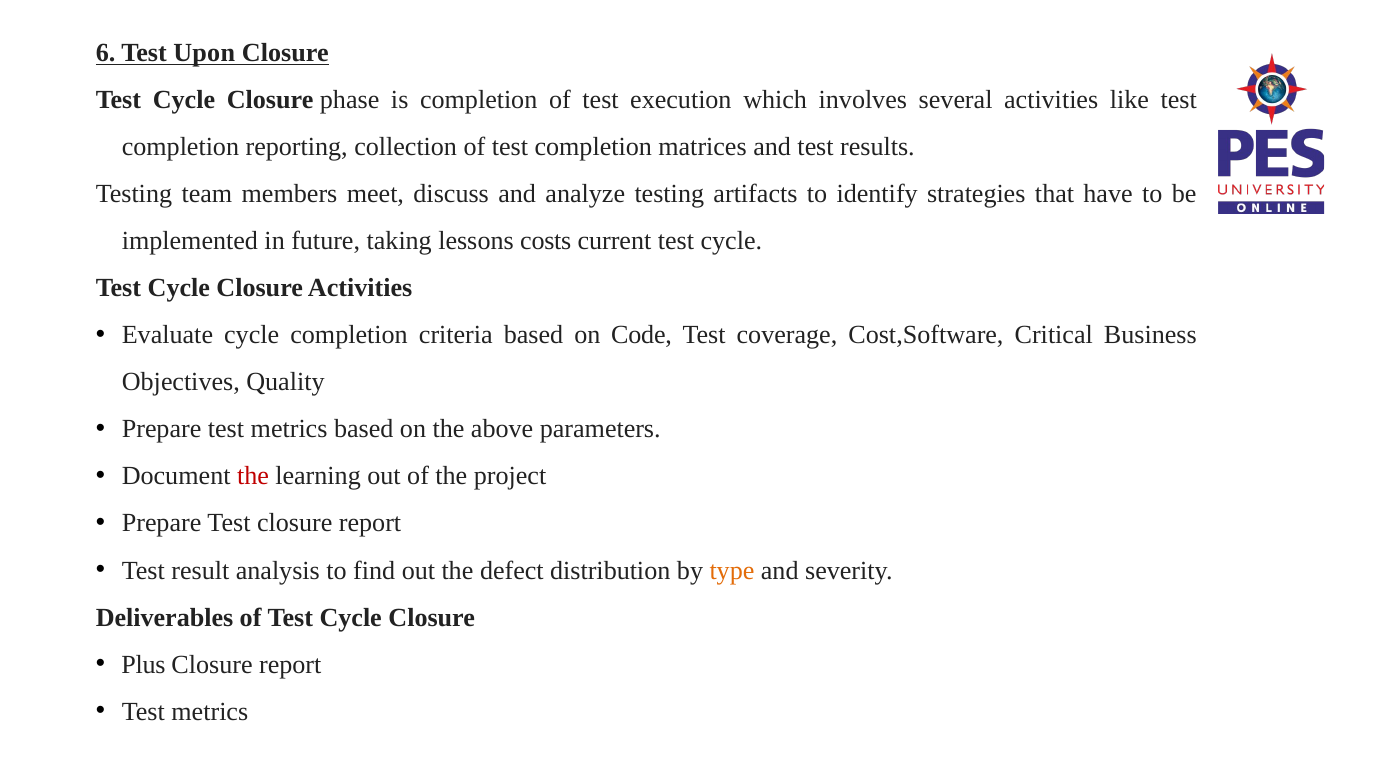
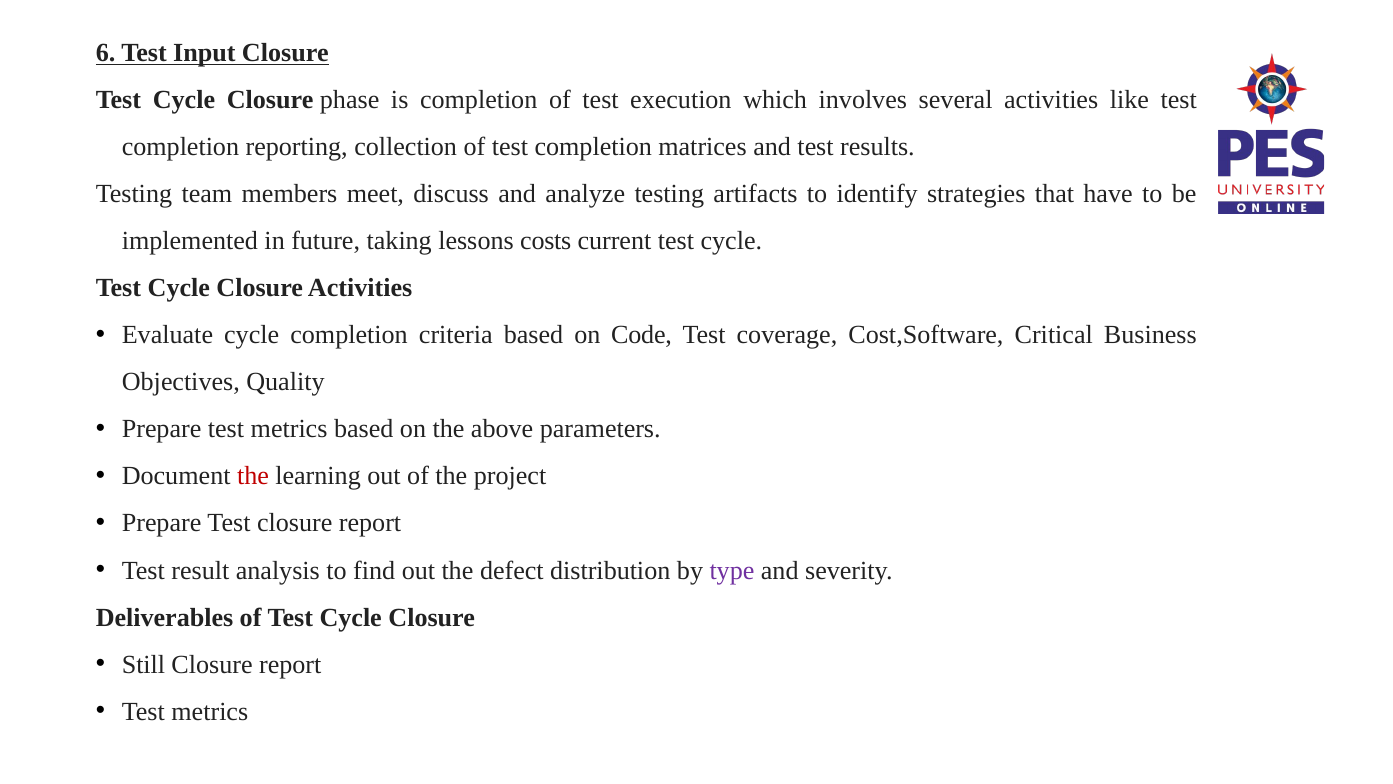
Upon: Upon -> Input
type colour: orange -> purple
Plus: Plus -> Still
